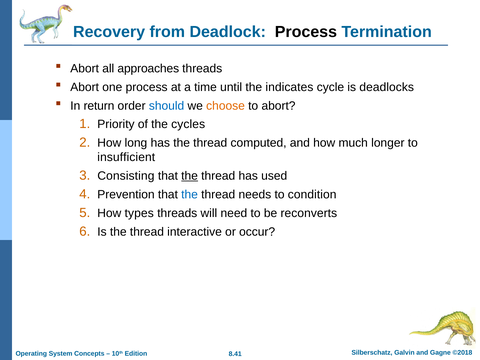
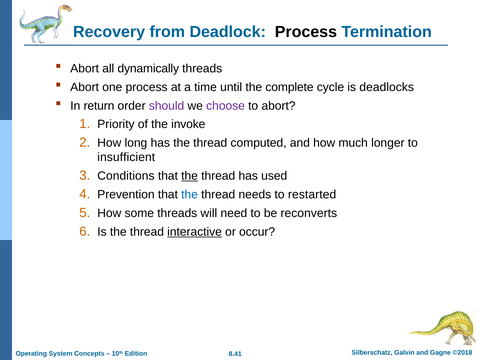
approaches: approaches -> dynamically
indicates: indicates -> complete
should colour: blue -> purple
choose colour: orange -> purple
cycles: cycles -> invoke
Consisting: Consisting -> Conditions
condition: condition -> restarted
types: types -> some
interactive underline: none -> present
